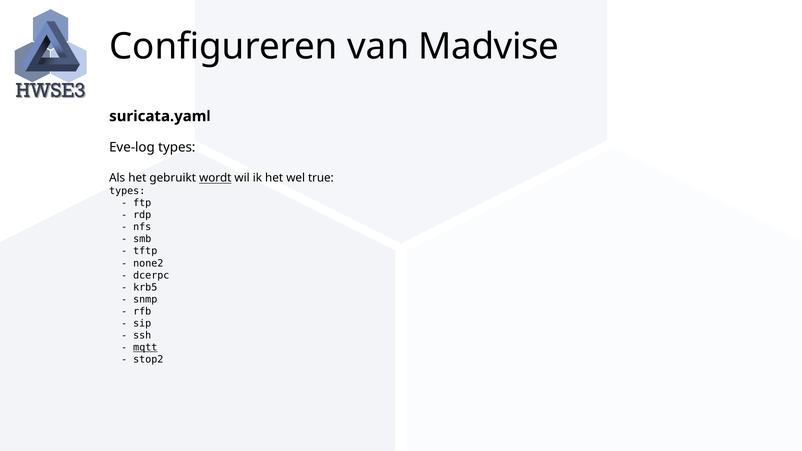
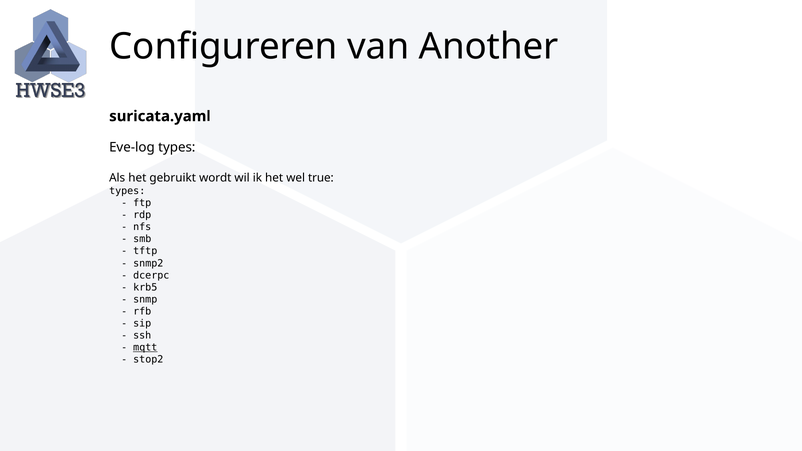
Madvise: Madvise -> Another
wordt underline: present -> none
none2: none2 -> snmp2
